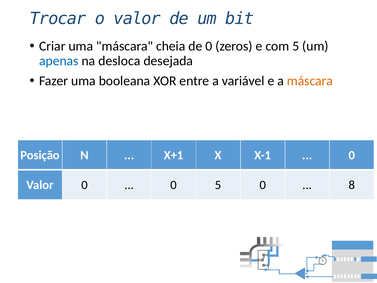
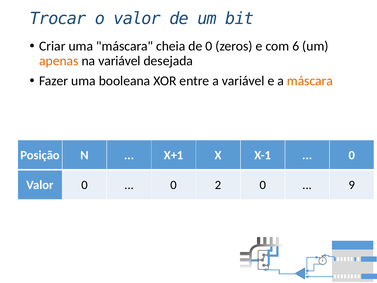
com 5: 5 -> 6
apenas colour: blue -> orange
na desloca: desloca -> variável
0 5: 5 -> 2
8: 8 -> 9
